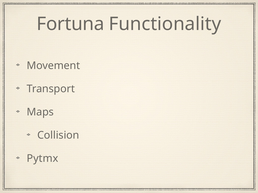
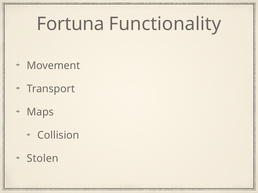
Pytmx: Pytmx -> Stolen
